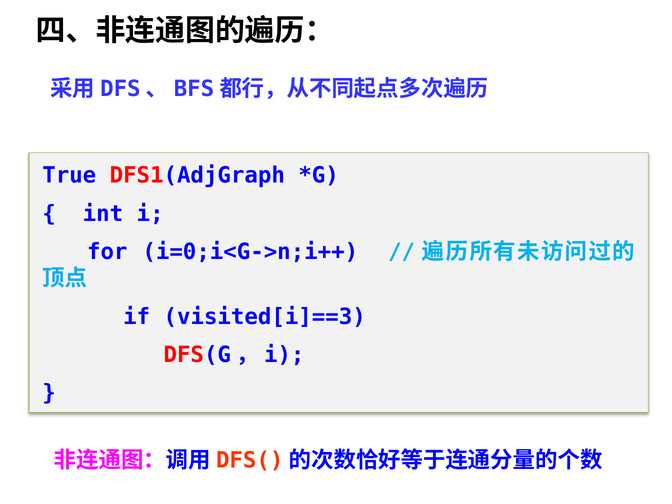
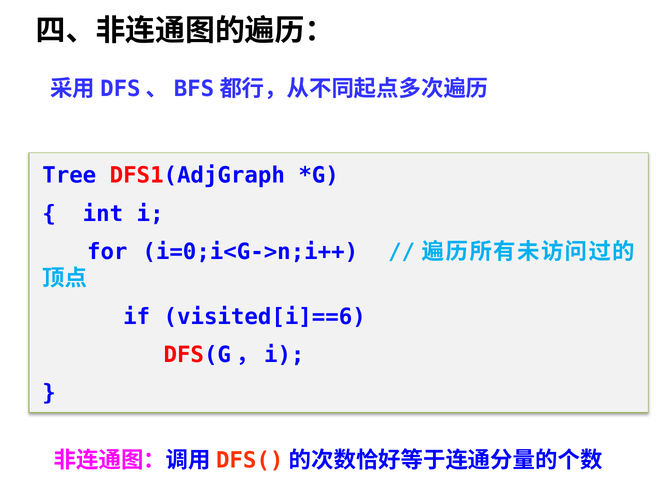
True: True -> Tree
visited[i]==3: visited[i]==3 -> visited[i]==6
